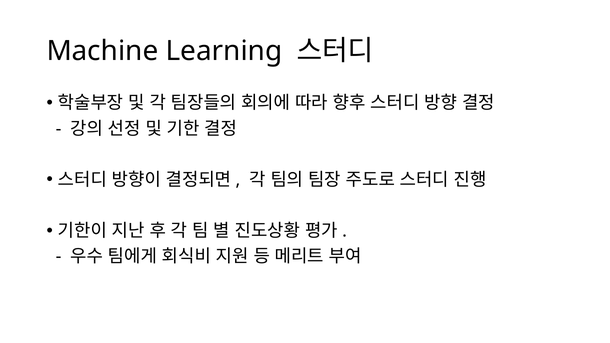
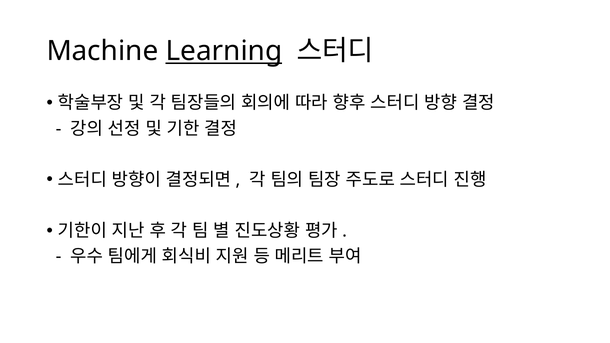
Learning underline: none -> present
